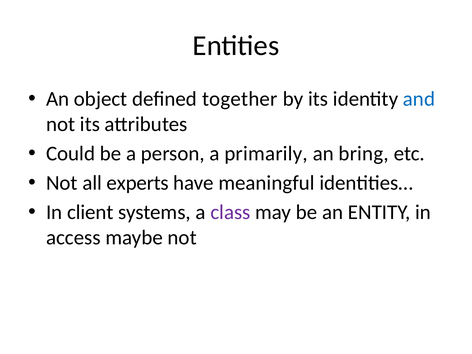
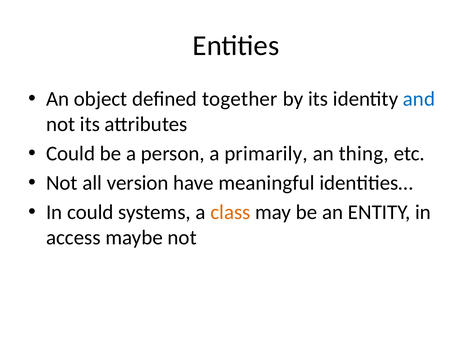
bring: bring -> thing
experts: experts -> version
In client: client -> could
class colour: purple -> orange
